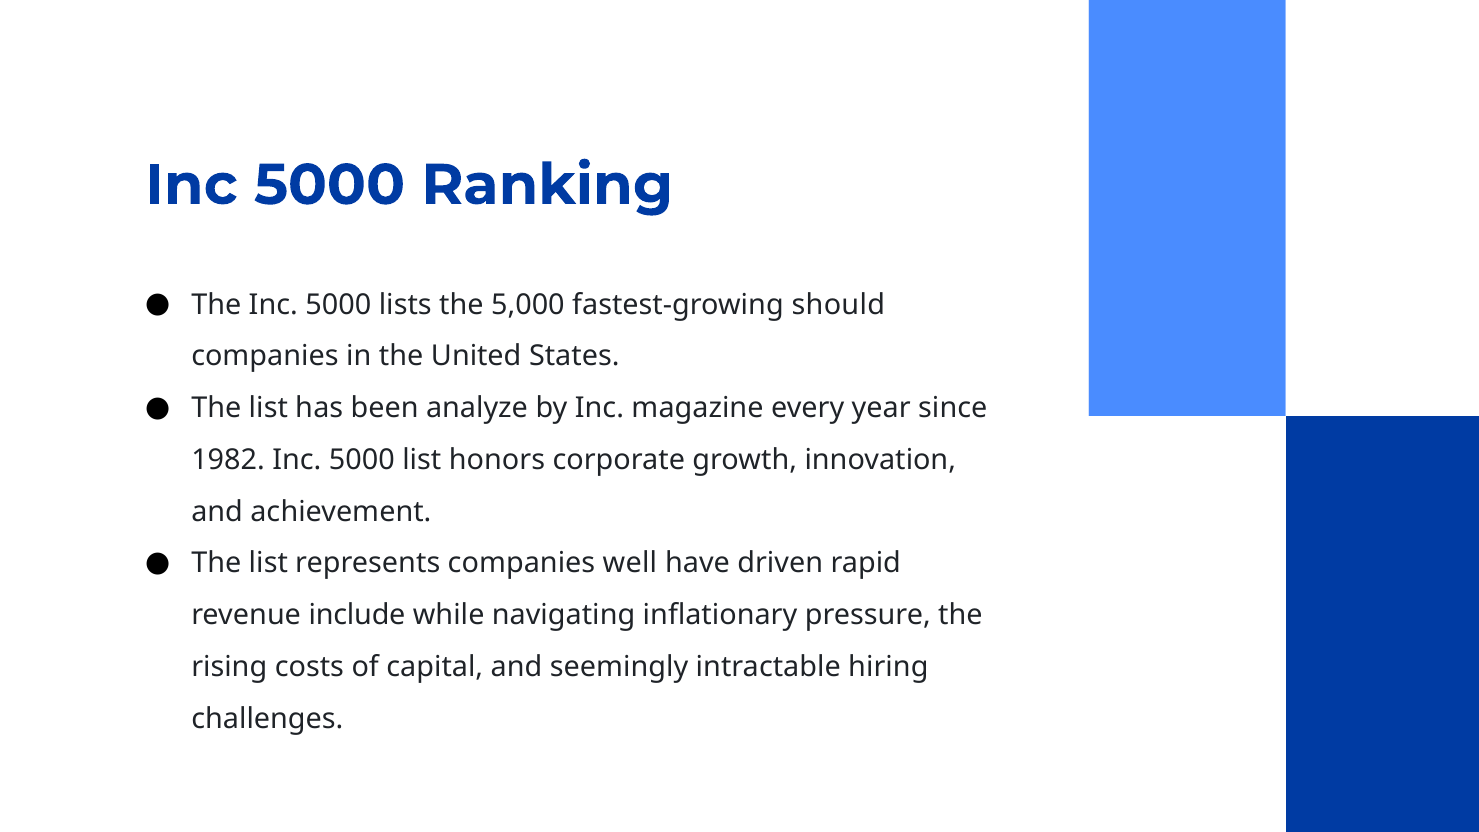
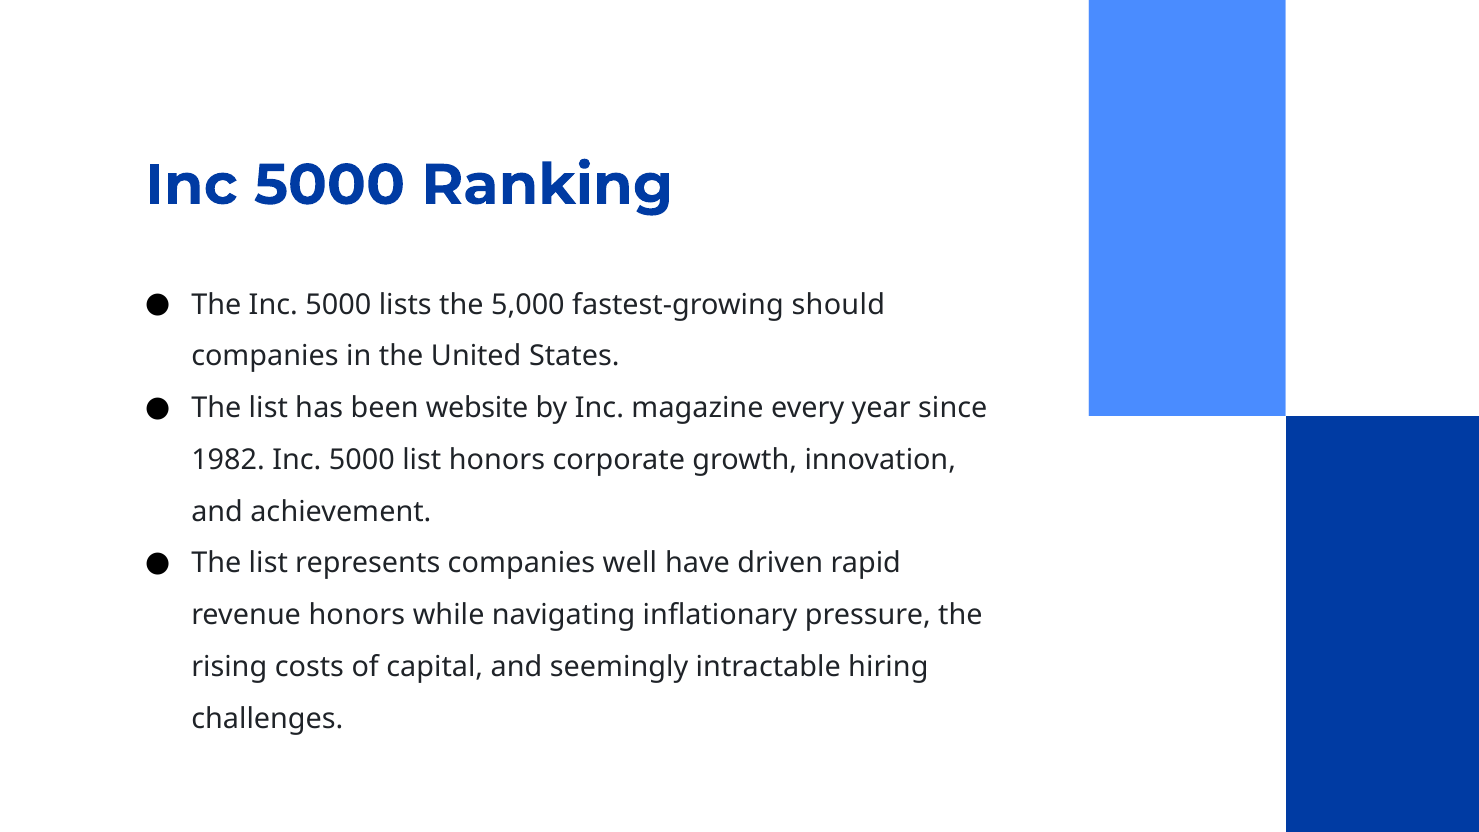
analyze: analyze -> website
revenue include: include -> honors
